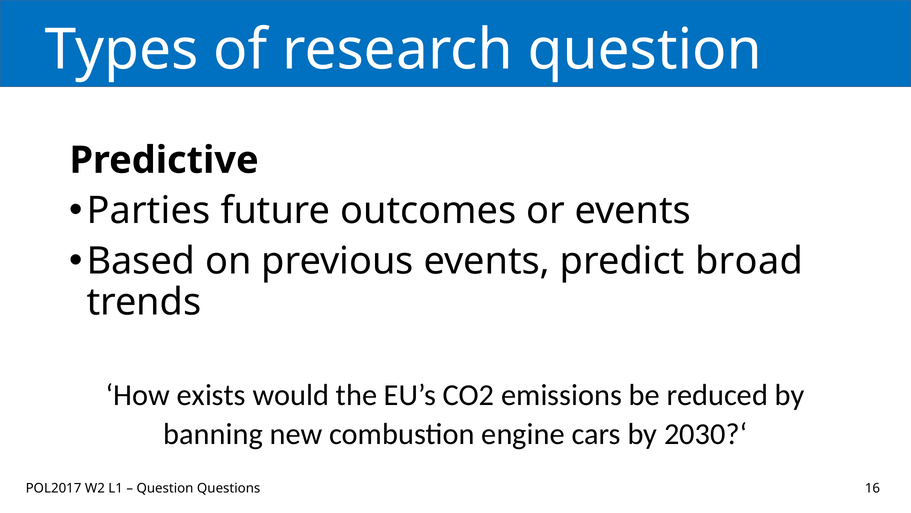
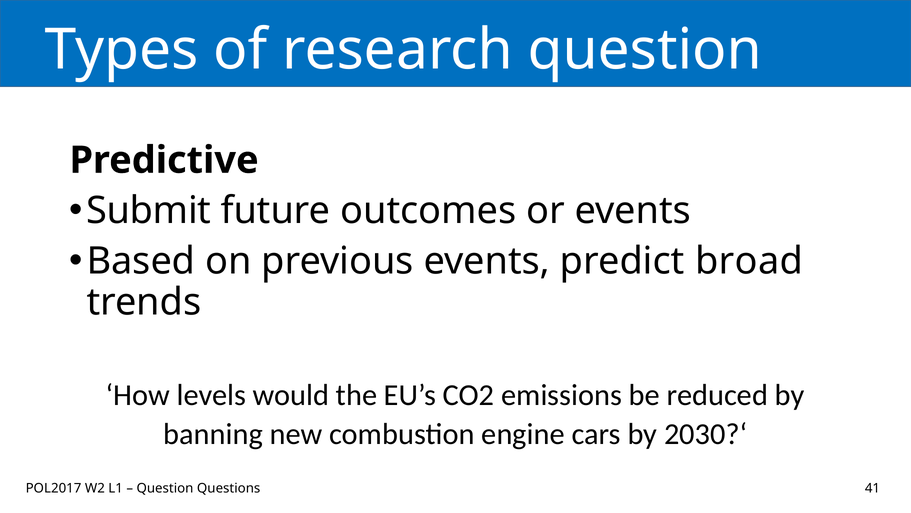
Parties: Parties -> Submit
exists: exists -> levels
16: 16 -> 41
